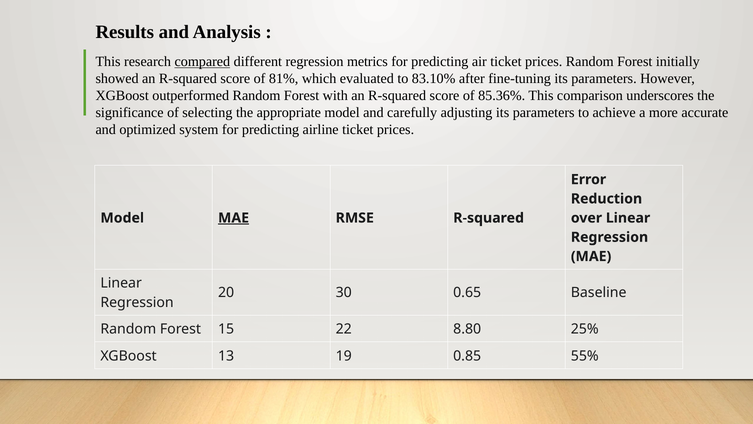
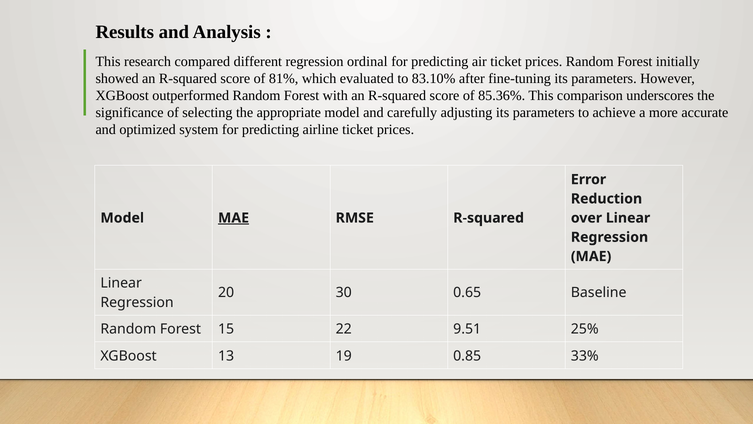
compared underline: present -> none
metrics: metrics -> ordinal
8.80: 8.80 -> 9.51
55%: 55% -> 33%
